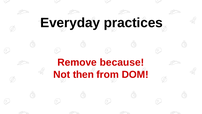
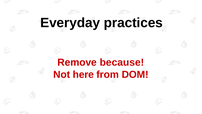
then: then -> here
